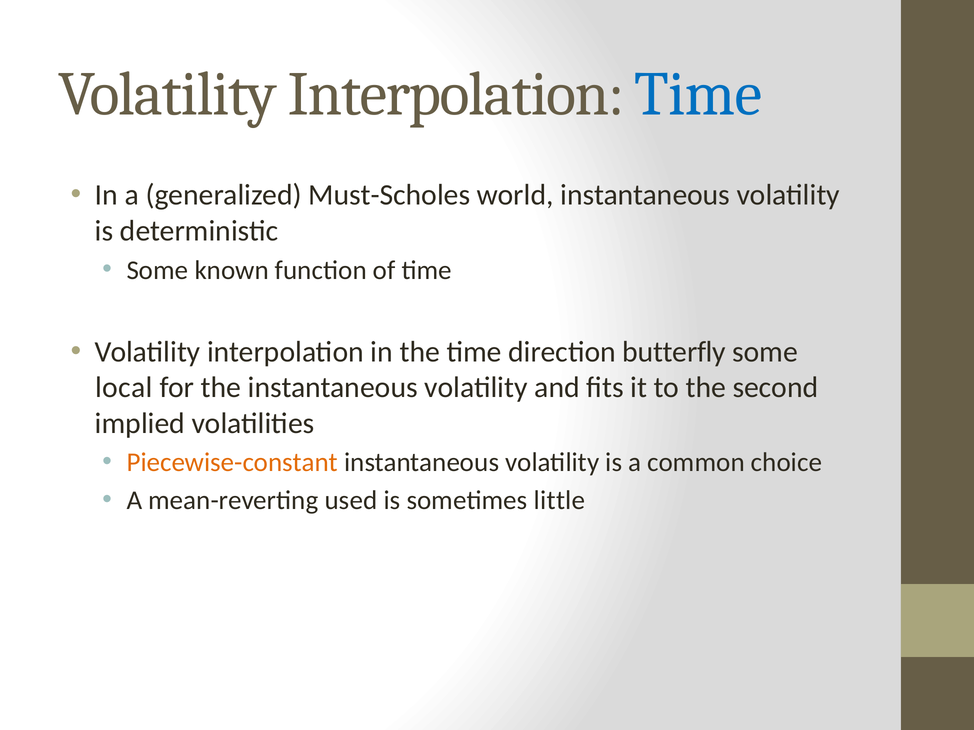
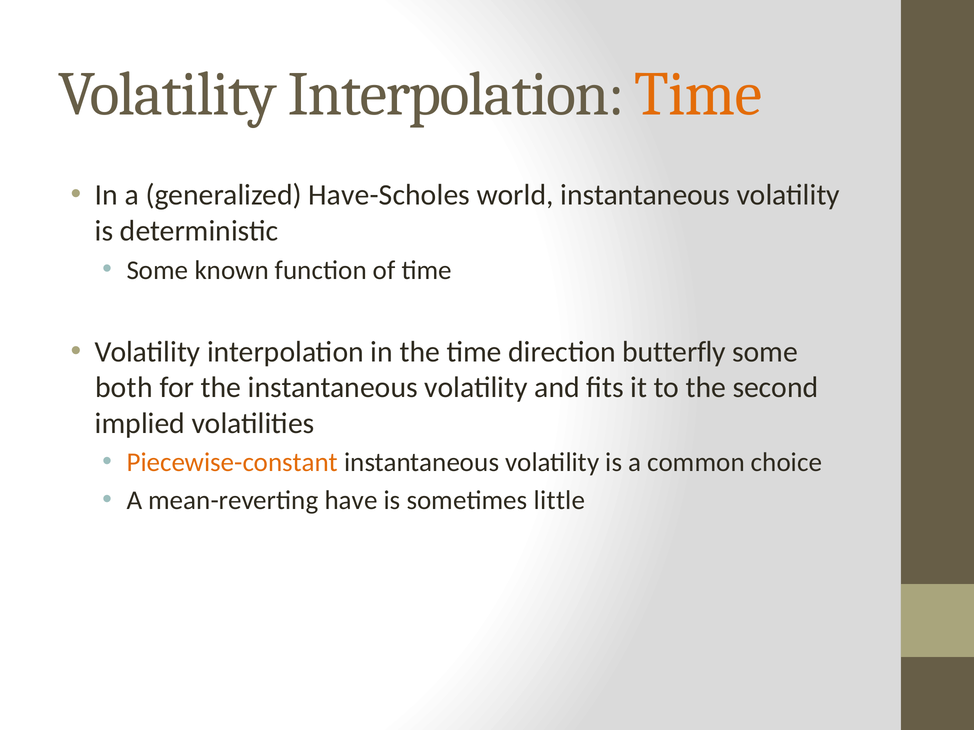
Time at (698, 94) colour: blue -> orange
Must-Scholes: Must-Scholes -> Have-Scholes
local: local -> both
used: used -> have
